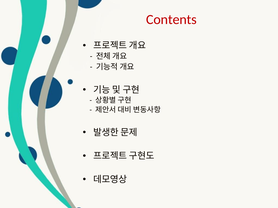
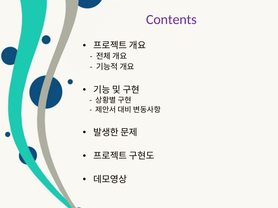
Contents colour: red -> purple
